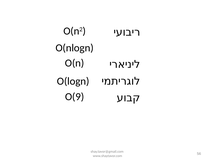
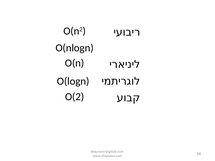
O(9: O(9 -> O(2
